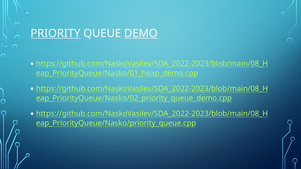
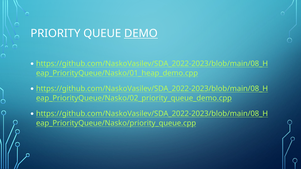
PRIORITY underline: present -> none
